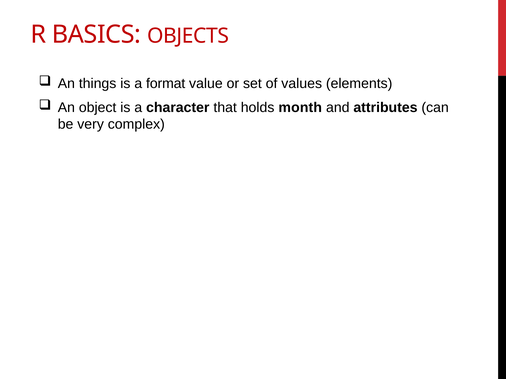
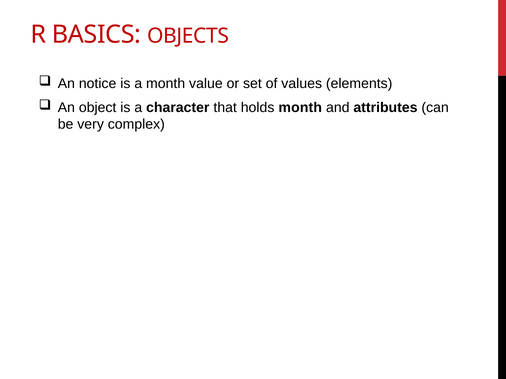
things: things -> notice
a format: format -> month
